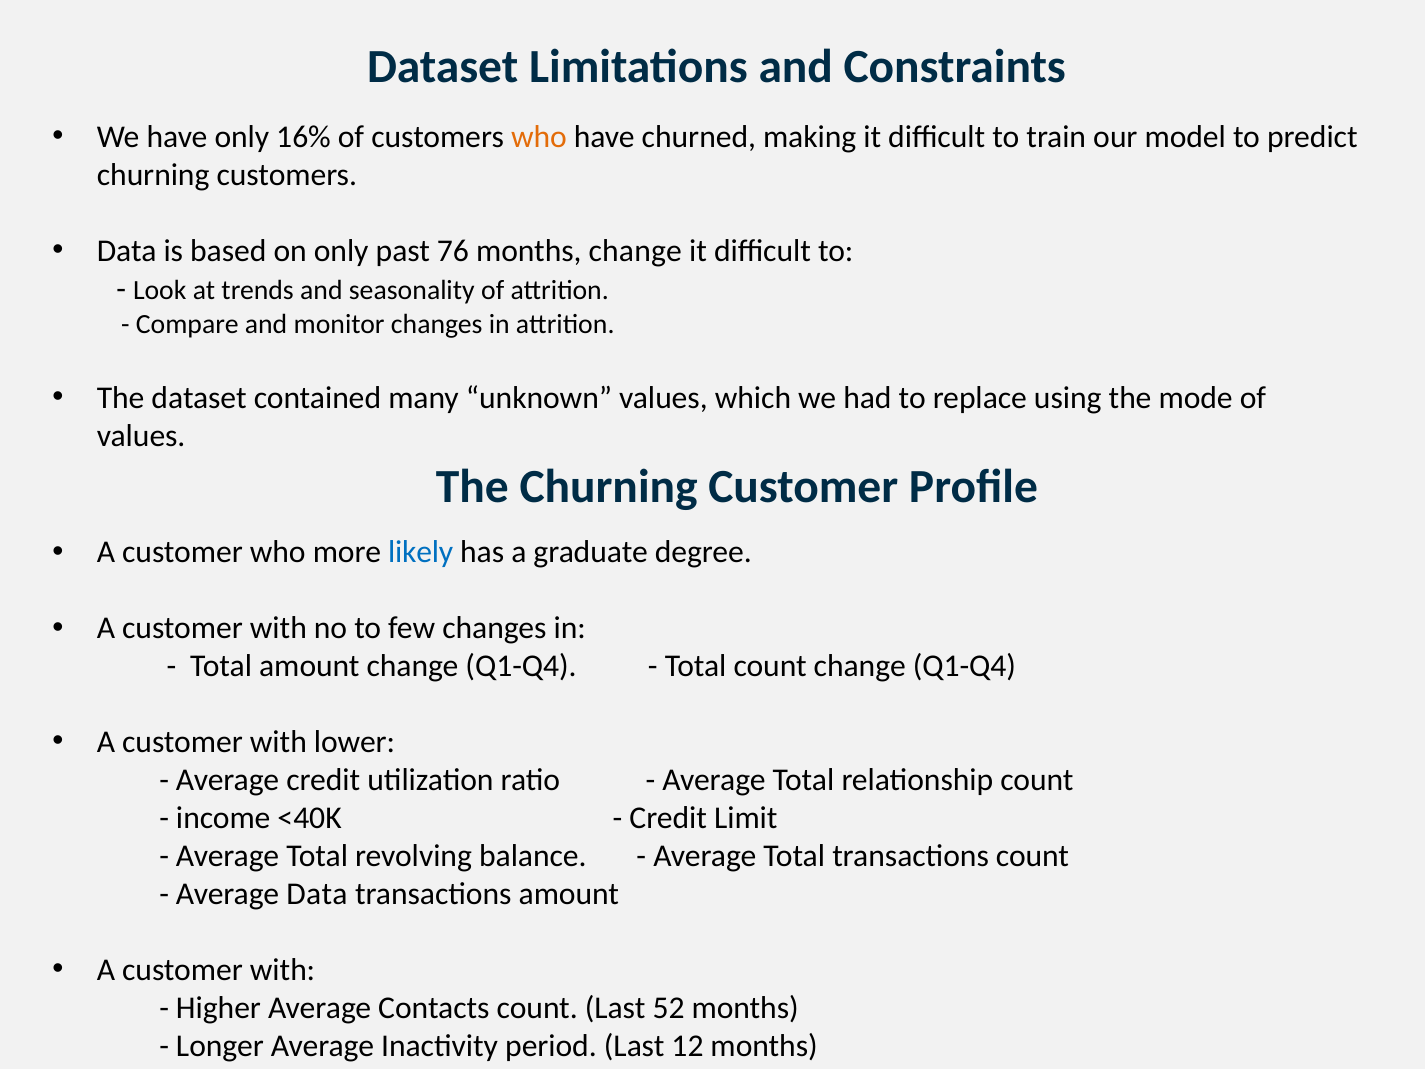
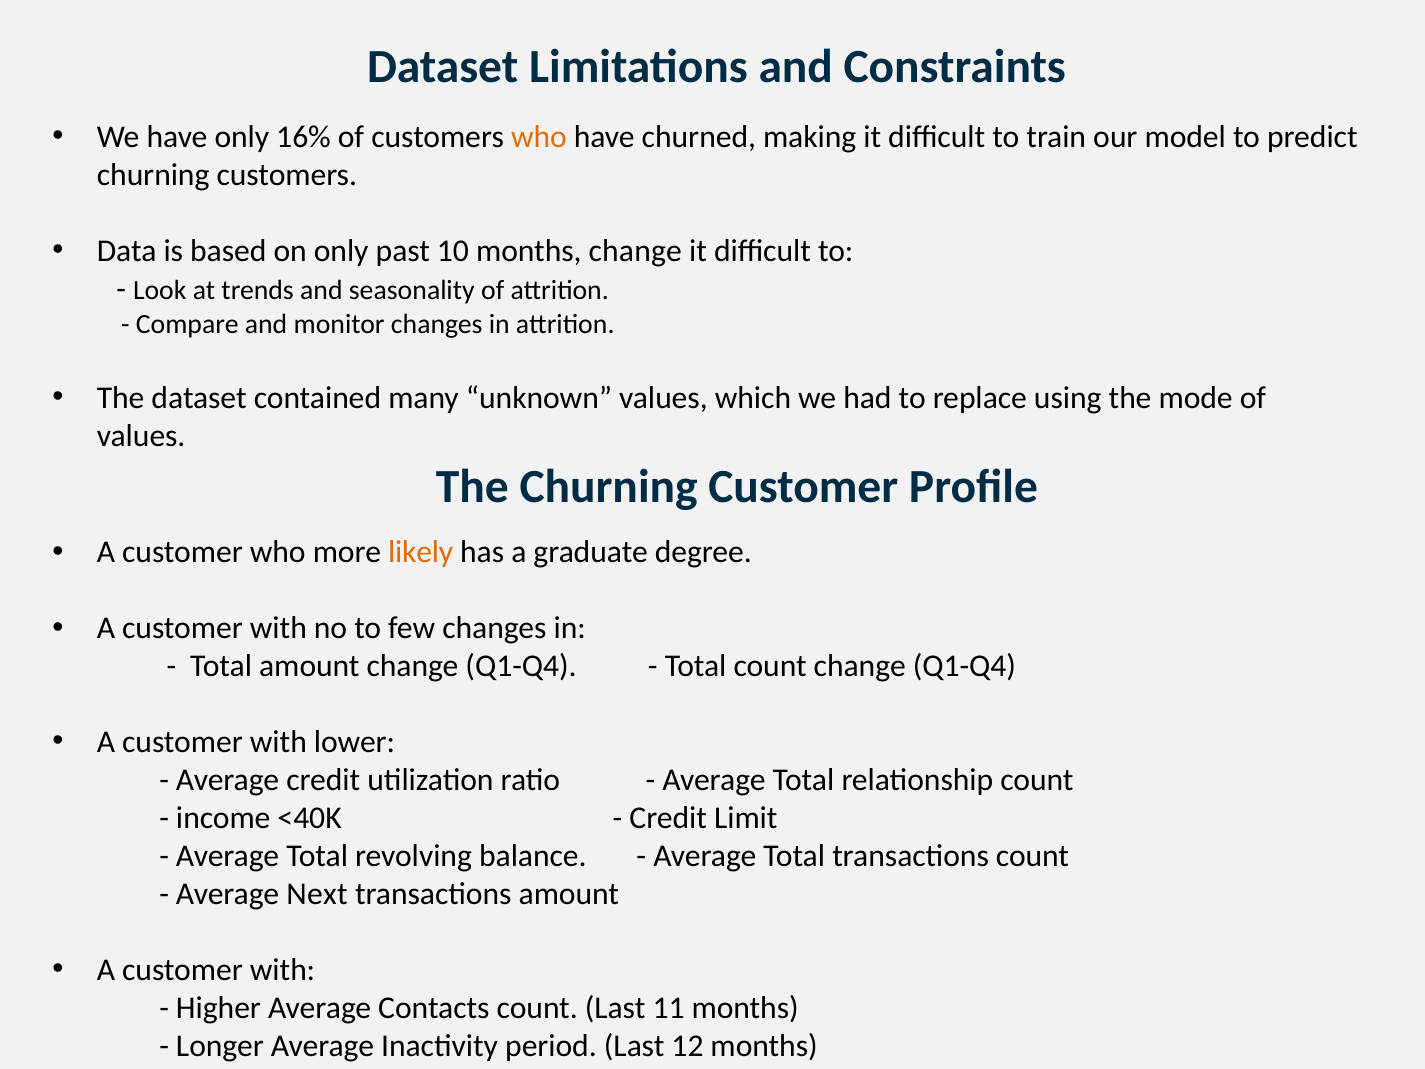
76: 76 -> 10
likely colour: blue -> orange
Average Data: Data -> Next
52: 52 -> 11
